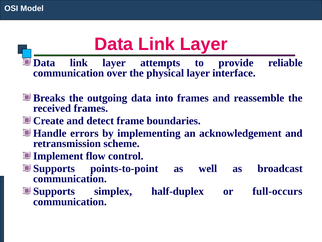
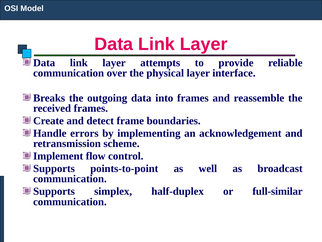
full-occurs: full-occurs -> full-similar
